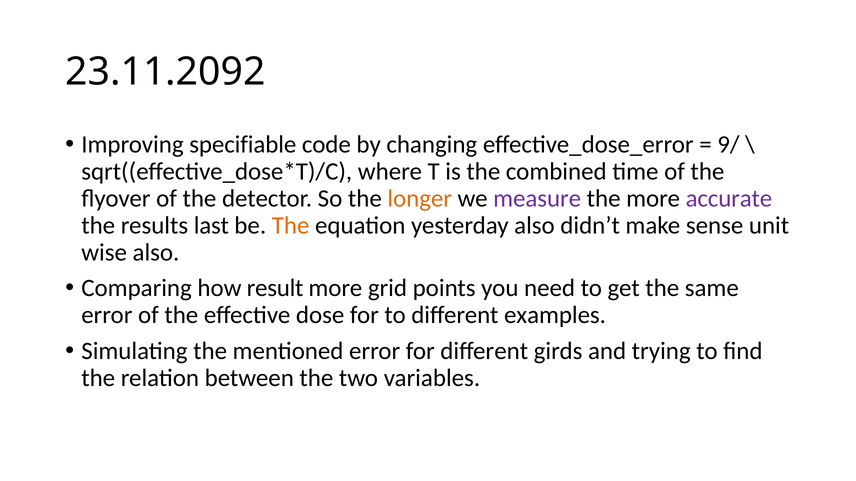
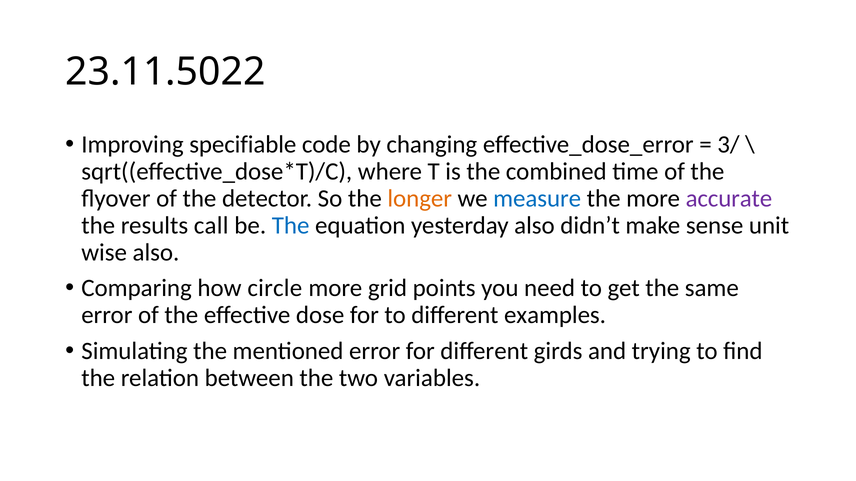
23.11.2092: 23.11.2092 -> 23.11.5022
9/: 9/ -> 3/
measure colour: purple -> blue
last: last -> call
The at (291, 226) colour: orange -> blue
result: result -> circle
